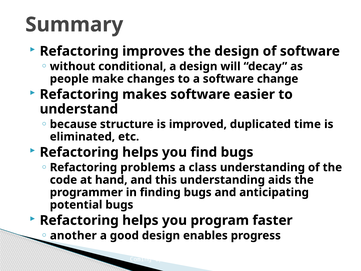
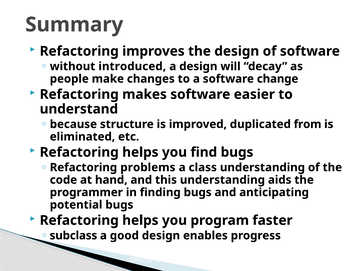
conditional: conditional -> introduced
time: time -> from
another: another -> subclass
